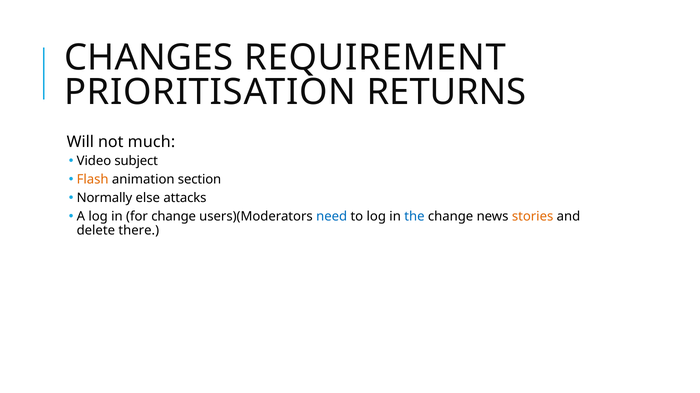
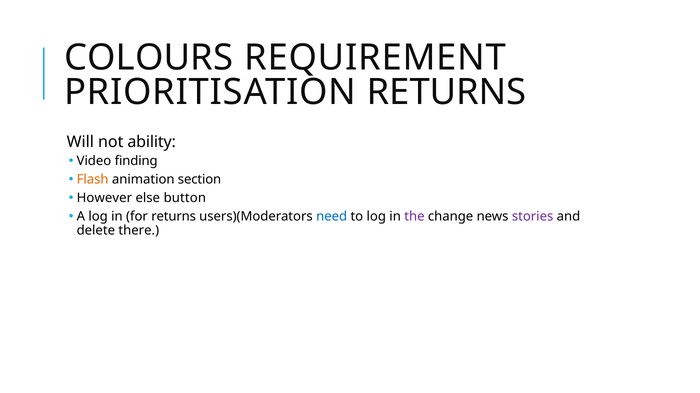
CHANGES: CHANGES -> COLOURS
much: much -> ability
subject: subject -> finding
Normally: Normally -> However
attacks: attacks -> button
for change: change -> returns
the colour: blue -> purple
stories colour: orange -> purple
